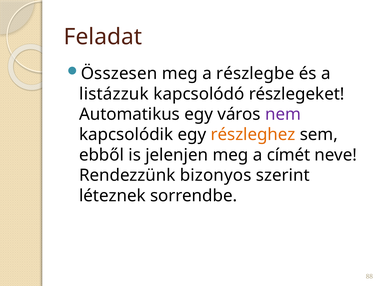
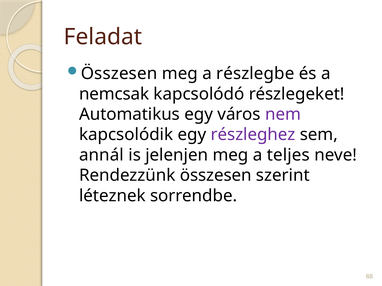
listázzuk: listázzuk -> nemcsak
részleghez colour: orange -> purple
ebből: ebből -> annál
címét: címét -> teljes
Rendezzünk bizonyos: bizonyos -> összesen
